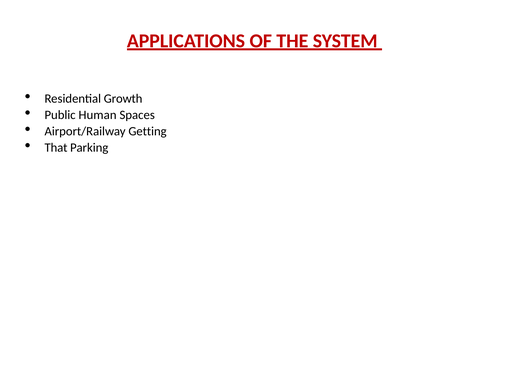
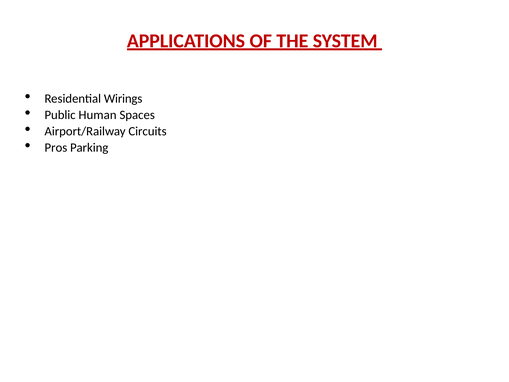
Growth: Growth -> Wirings
Getting: Getting -> Circuits
That: That -> Pros
